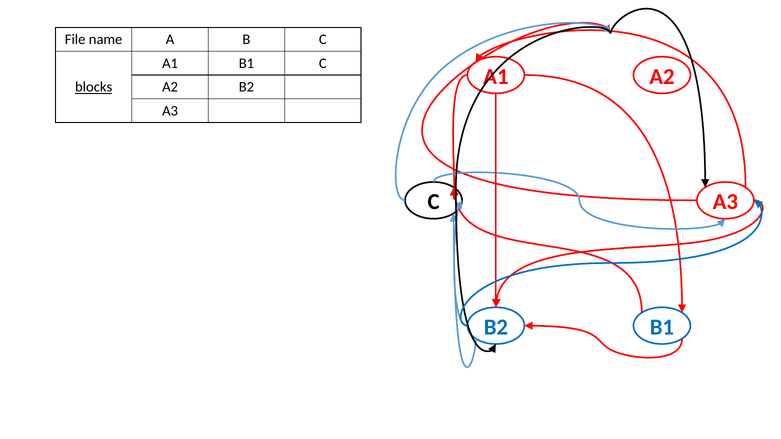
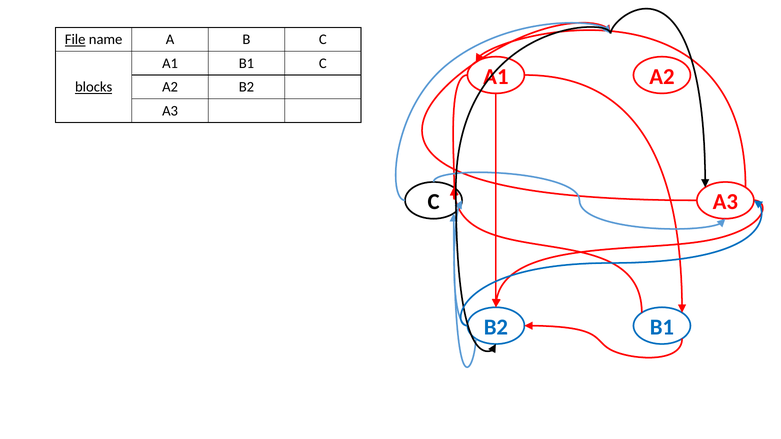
File underline: none -> present
